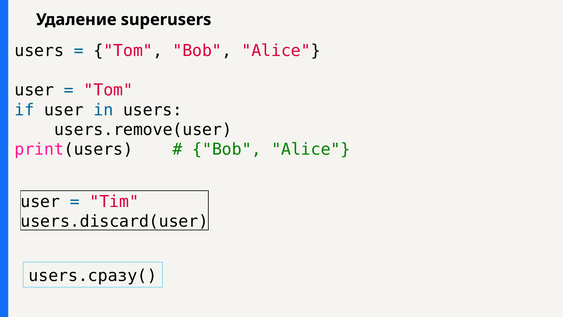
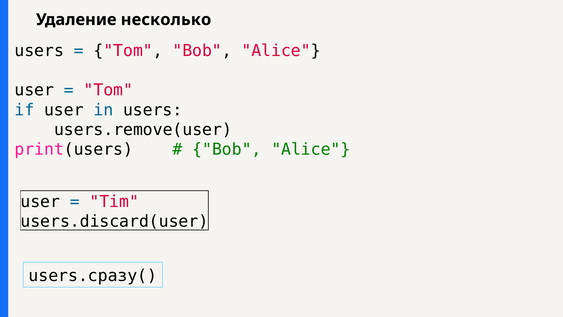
superusers: superusers -> несколько
